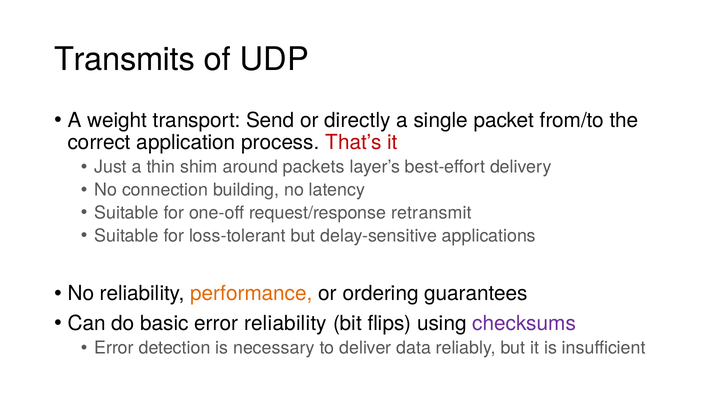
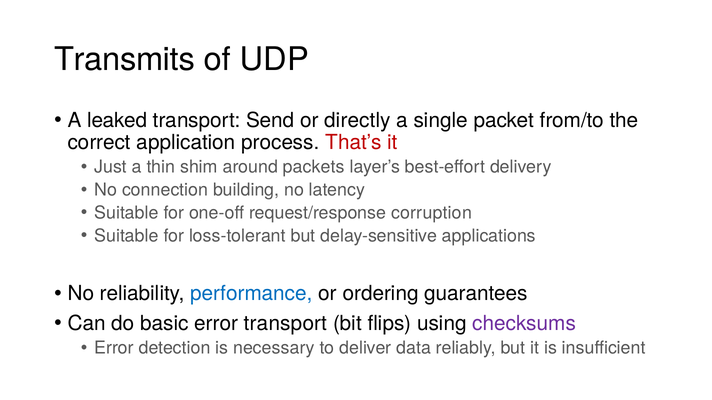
weight: weight -> leaked
retransmit: retransmit -> corruption
performance colour: orange -> blue
error reliability: reliability -> transport
